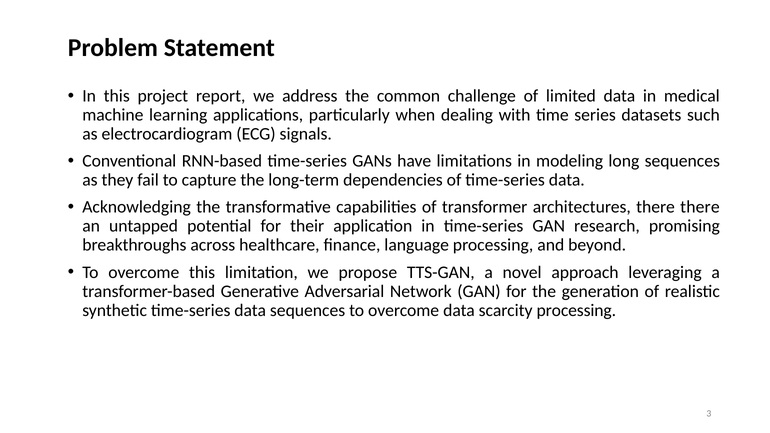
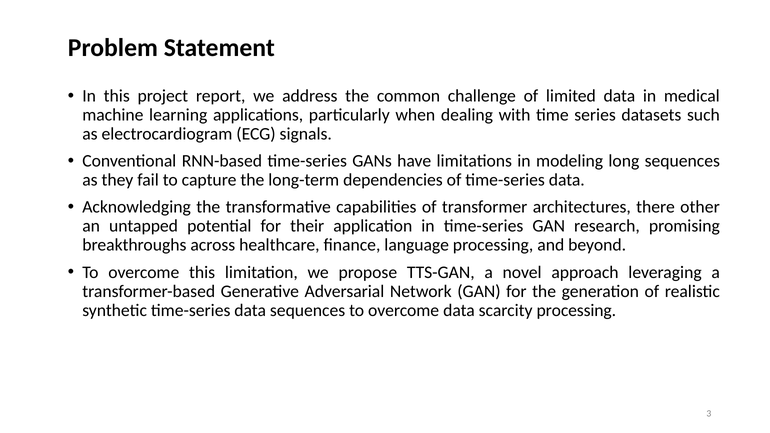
there there: there -> other
